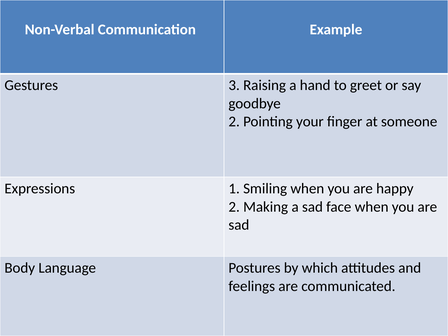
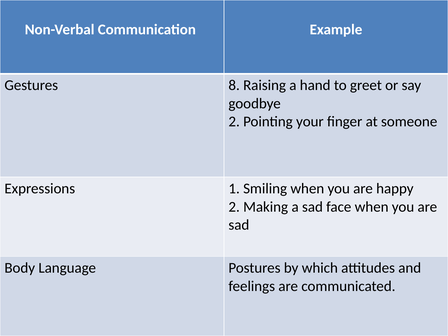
3: 3 -> 8
